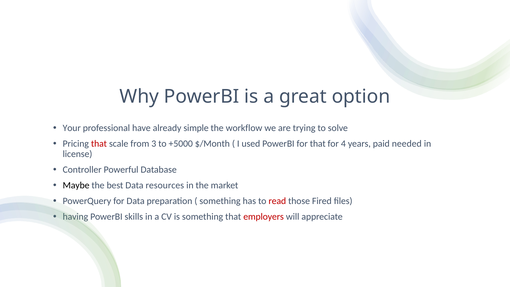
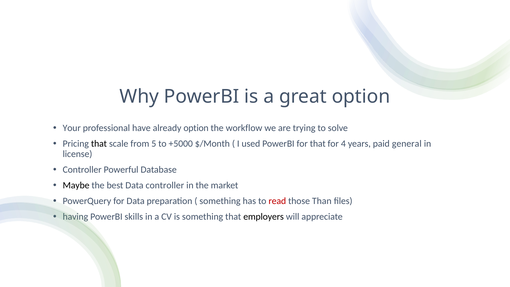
already simple: simple -> option
that at (99, 144) colour: red -> black
3: 3 -> 5
needed: needed -> general
Data resources: resources -> controller
Fired: Fired -> Than
employers colour: red -> black
